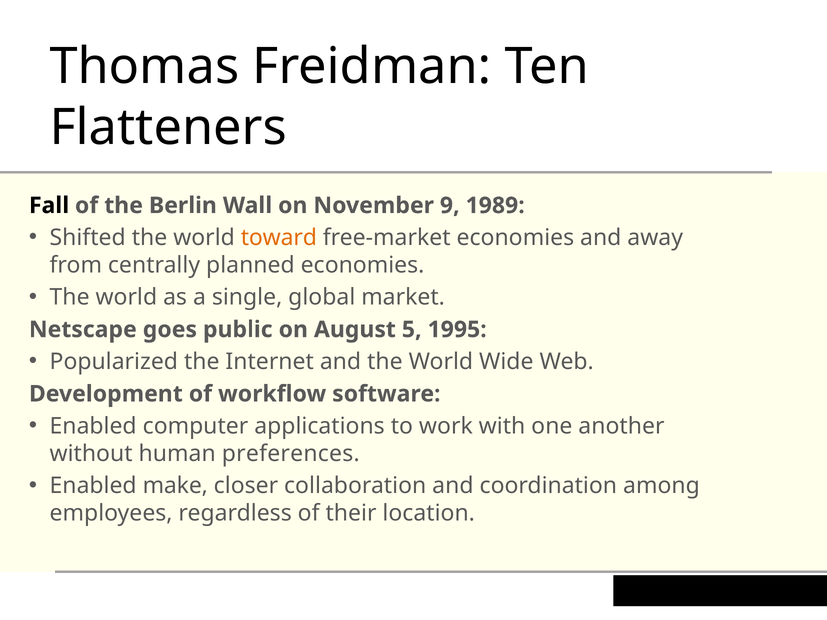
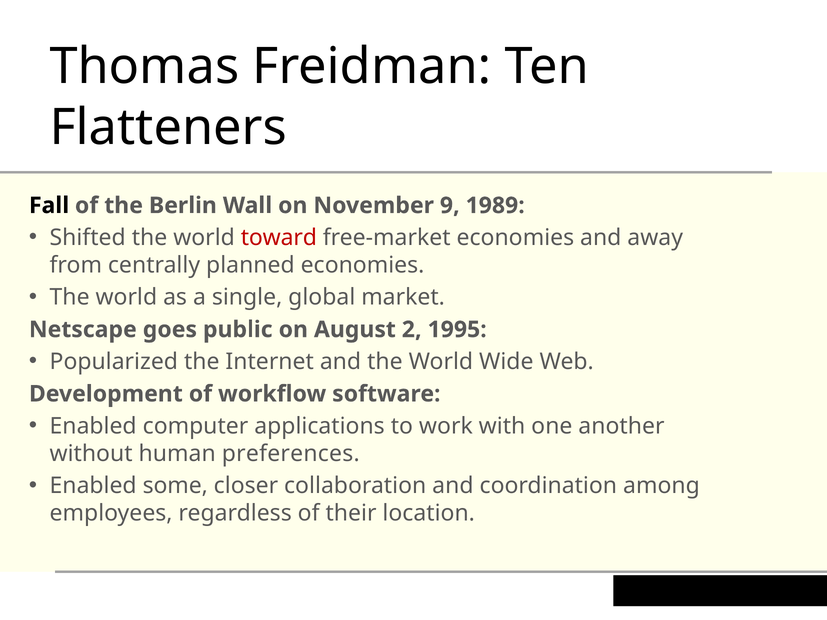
toward colour: orange -> red
5: 5 -> 2
make: make -> some
